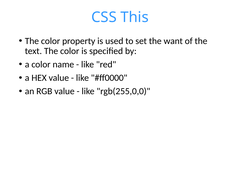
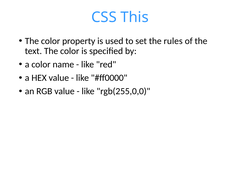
want: want -> rules
